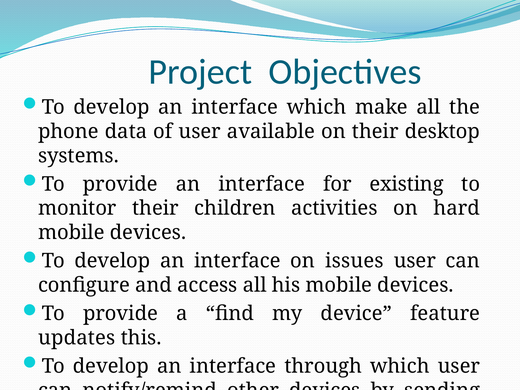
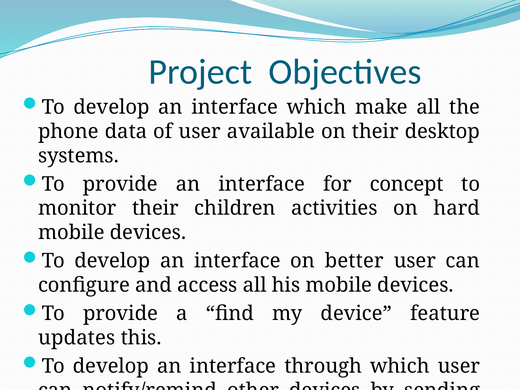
existing: existing -> concept
issues: issues -> better
